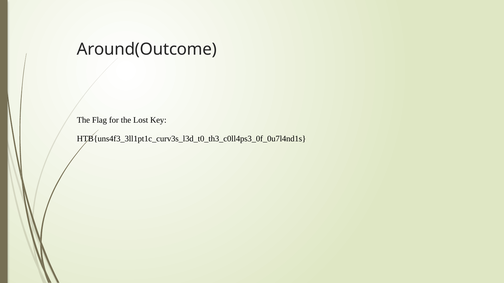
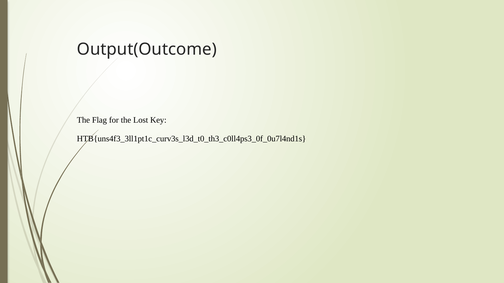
Around(Outcome: Around(Outcome -> Output(Outcome
